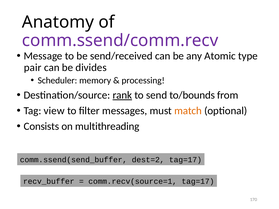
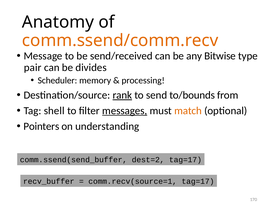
comm.ssend/comm.recv colour: purple -> orange
Atomic: Atomic -> Bitwise
view: view -> shell
messages underline: none -> present
Consists: Consists -> Pointers
multithreading: multithreading -> understanding
